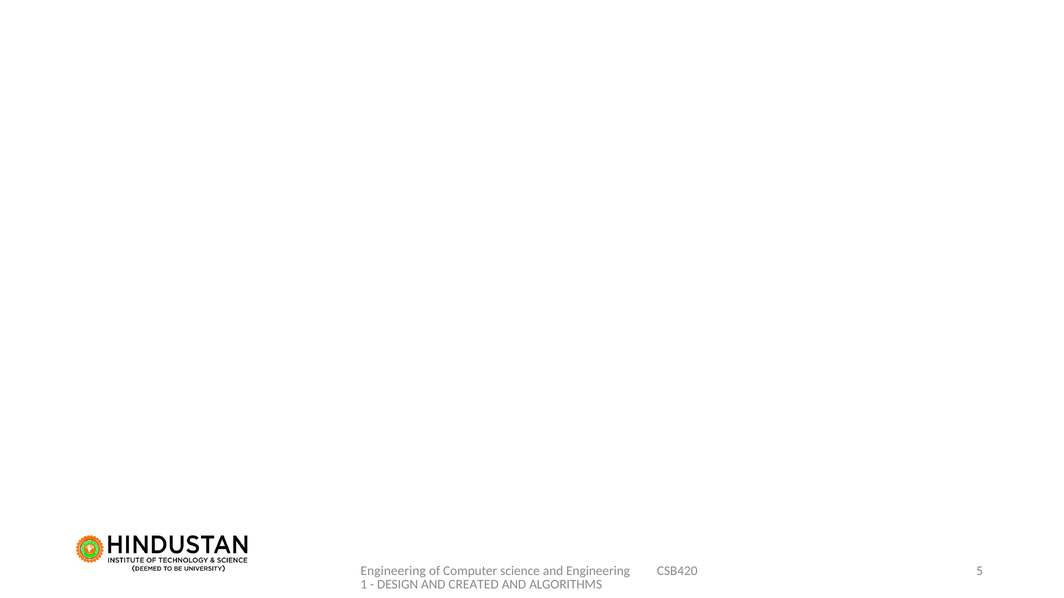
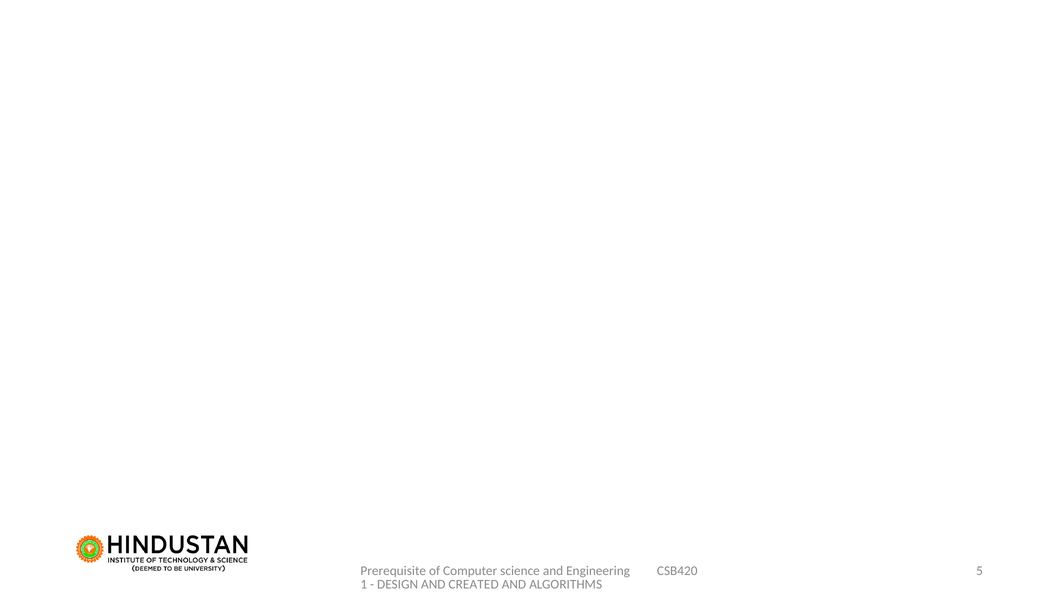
Engineering at (393, 571): Engineering -> Prerequisite
